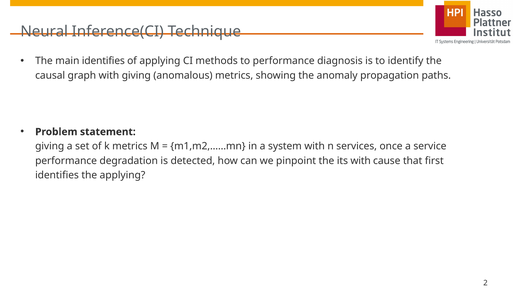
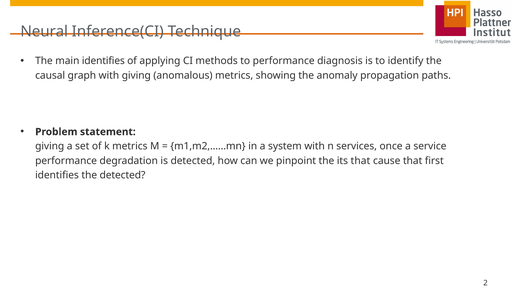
its with: with -> that
the applying: applying -> detected
